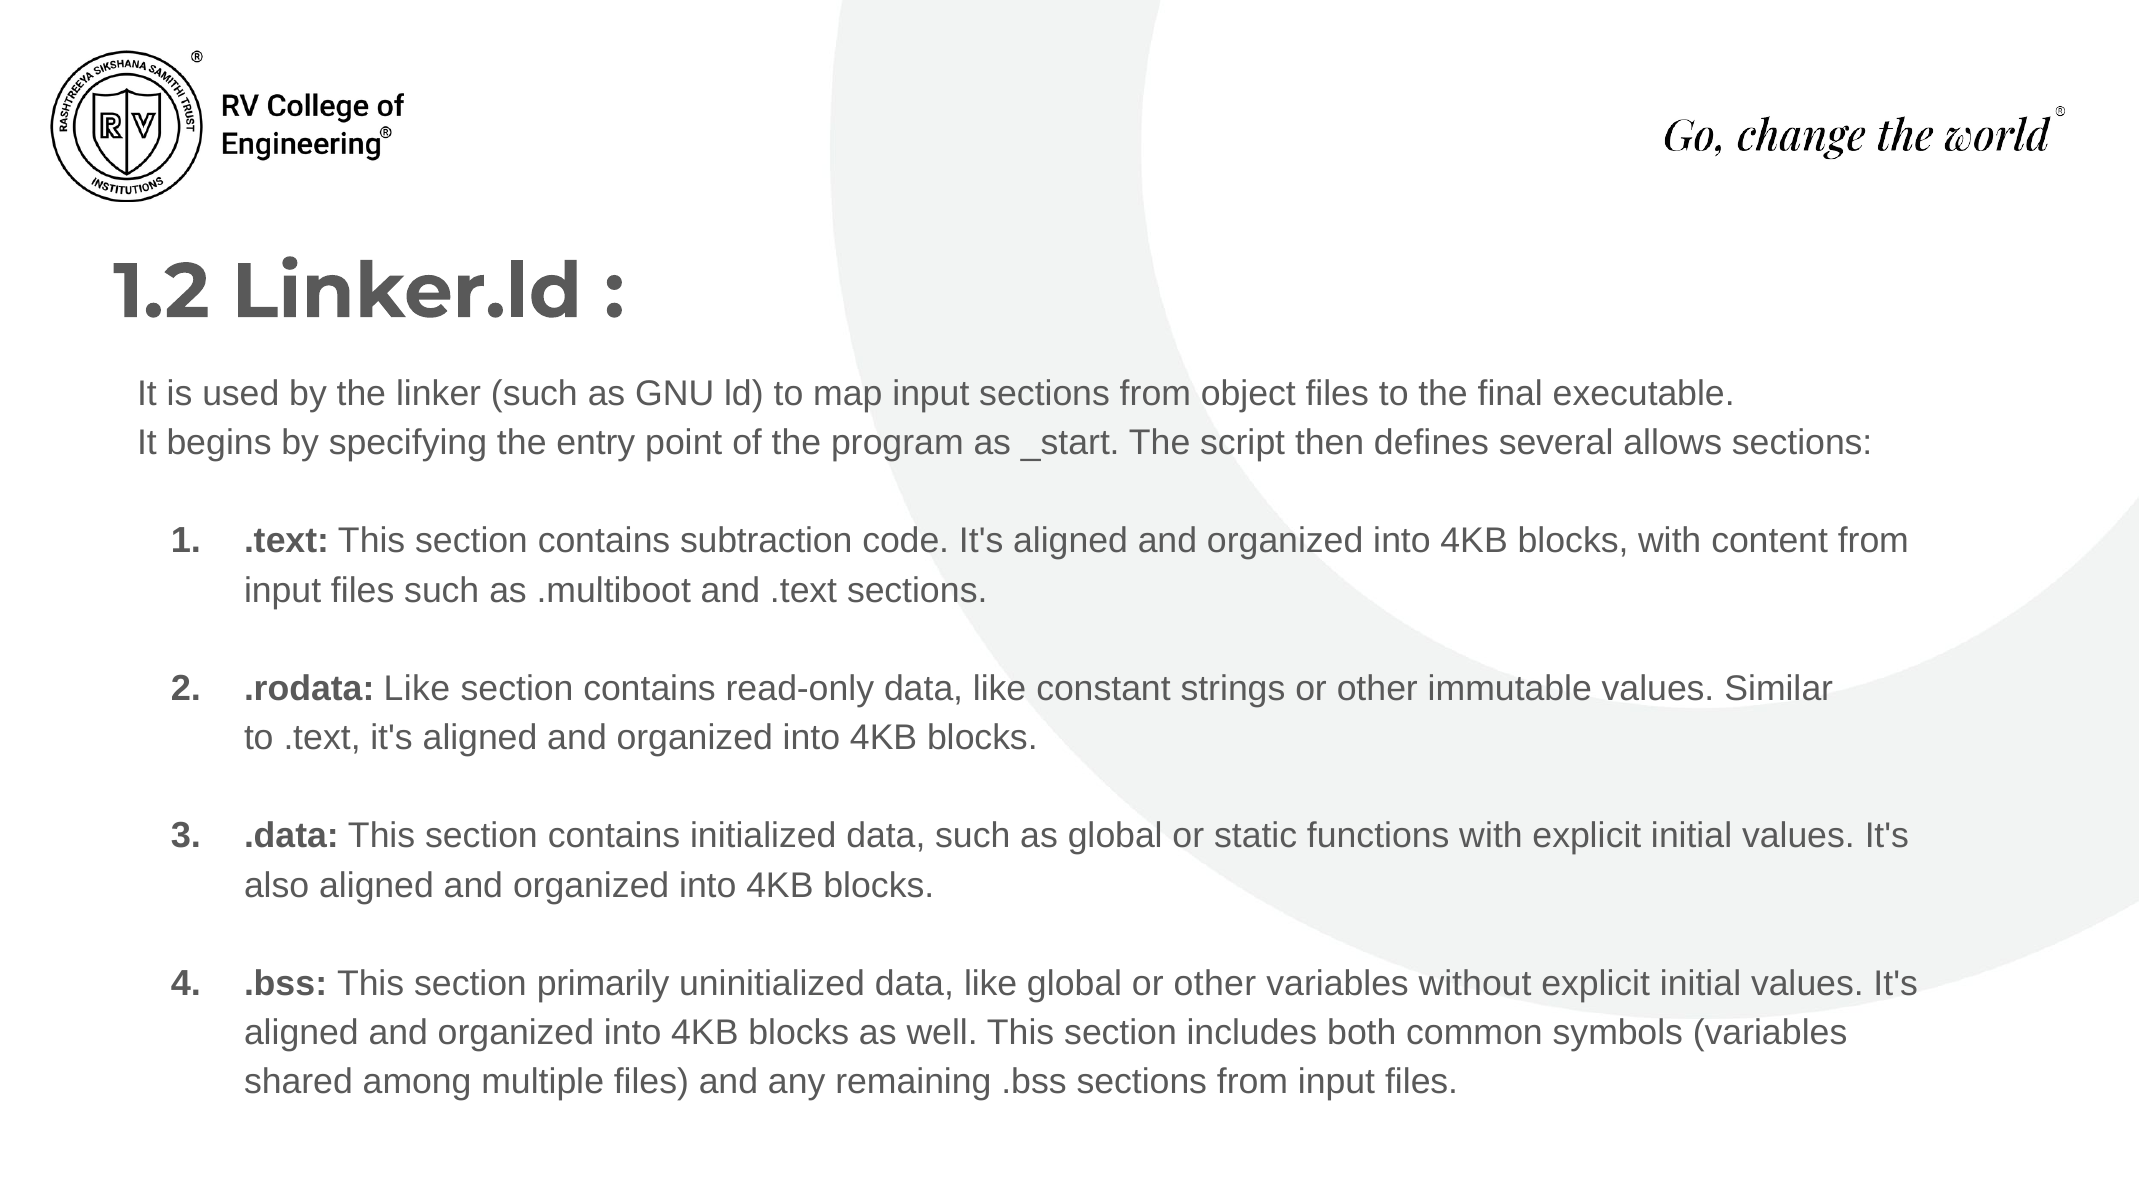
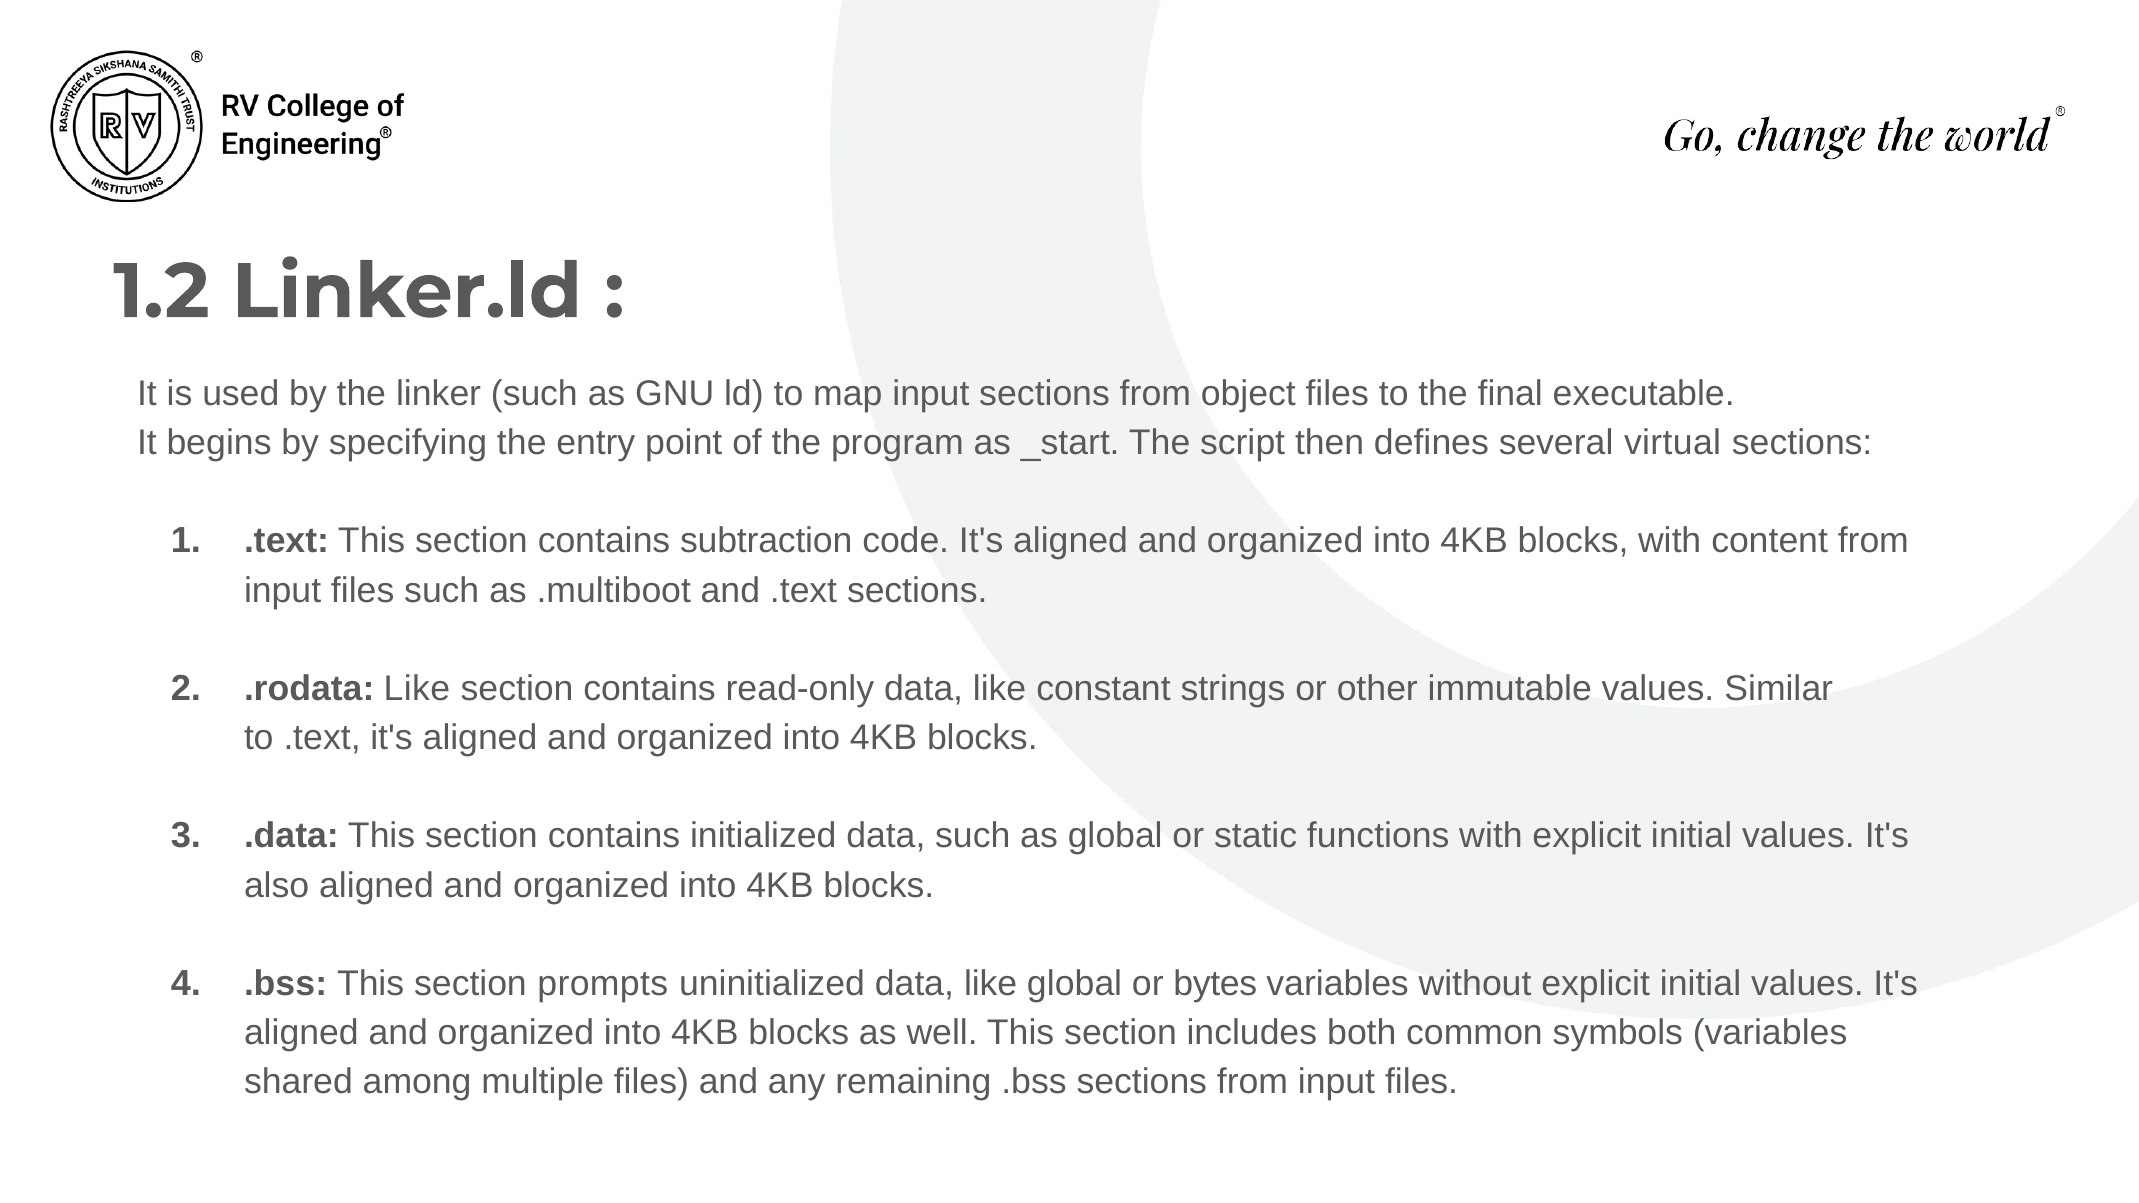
allows: allows -> virtual
primarily: primarily -> prompts
global or other: other -> bytes
